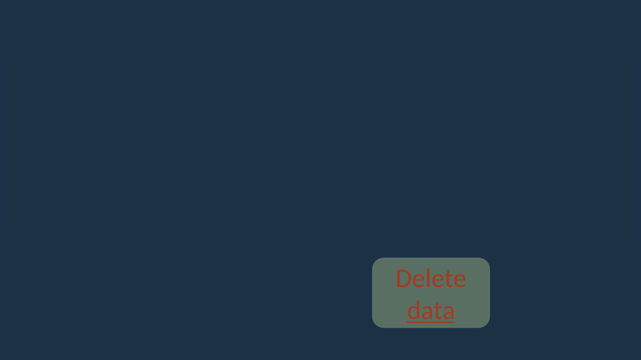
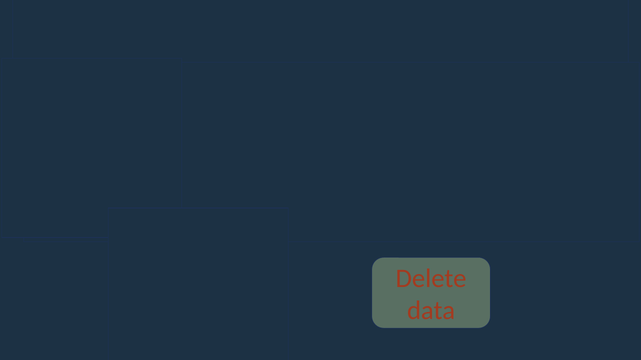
data at (431, 311) underline: present -> none
